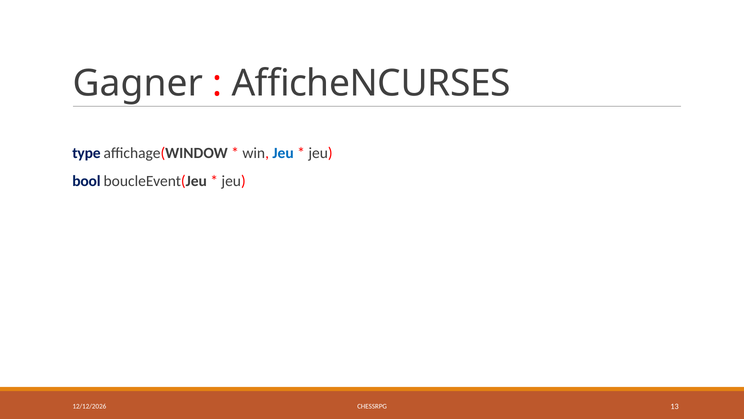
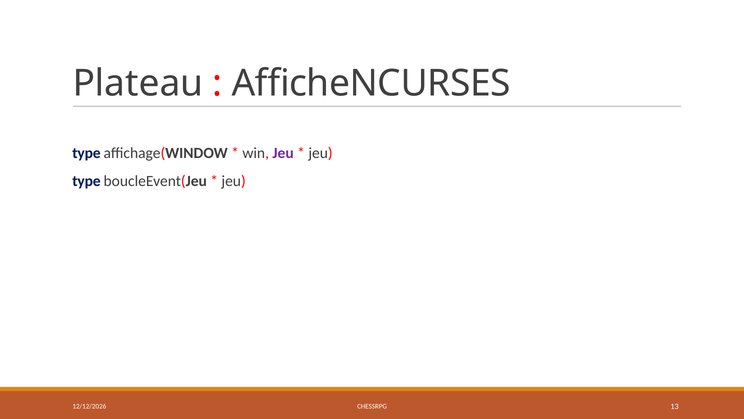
Gagner: Gagner -> Plateau
Jeu at (283, 153) colour: blue -> purple
bool at (86, 181): bool -> type
